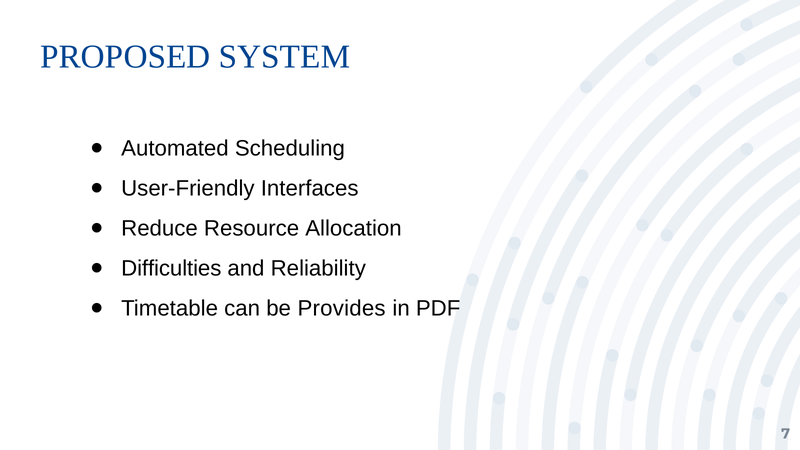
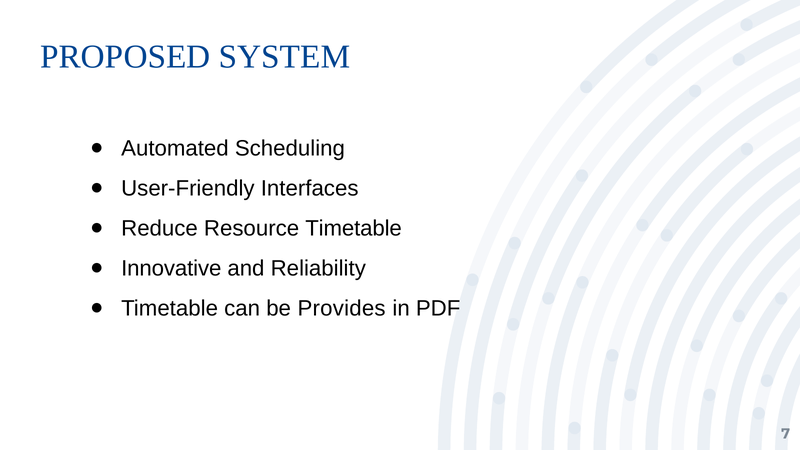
Resource Allocation: Allocation -> Timetable
Difficulties: Difficulties -> Innovative
